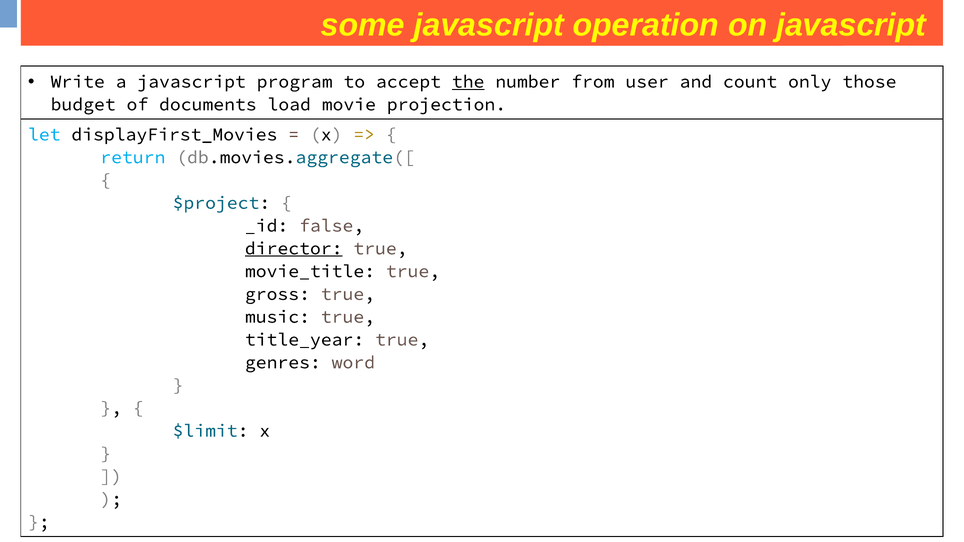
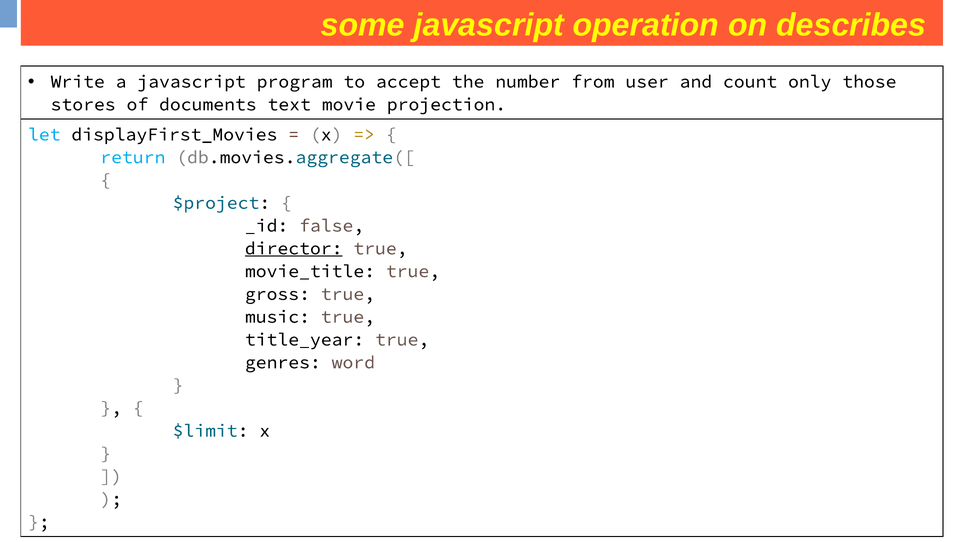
javascript at (851, 25): javascript -> describes
the underline: present -> none
budget: budget -> stores
load: load -> text
